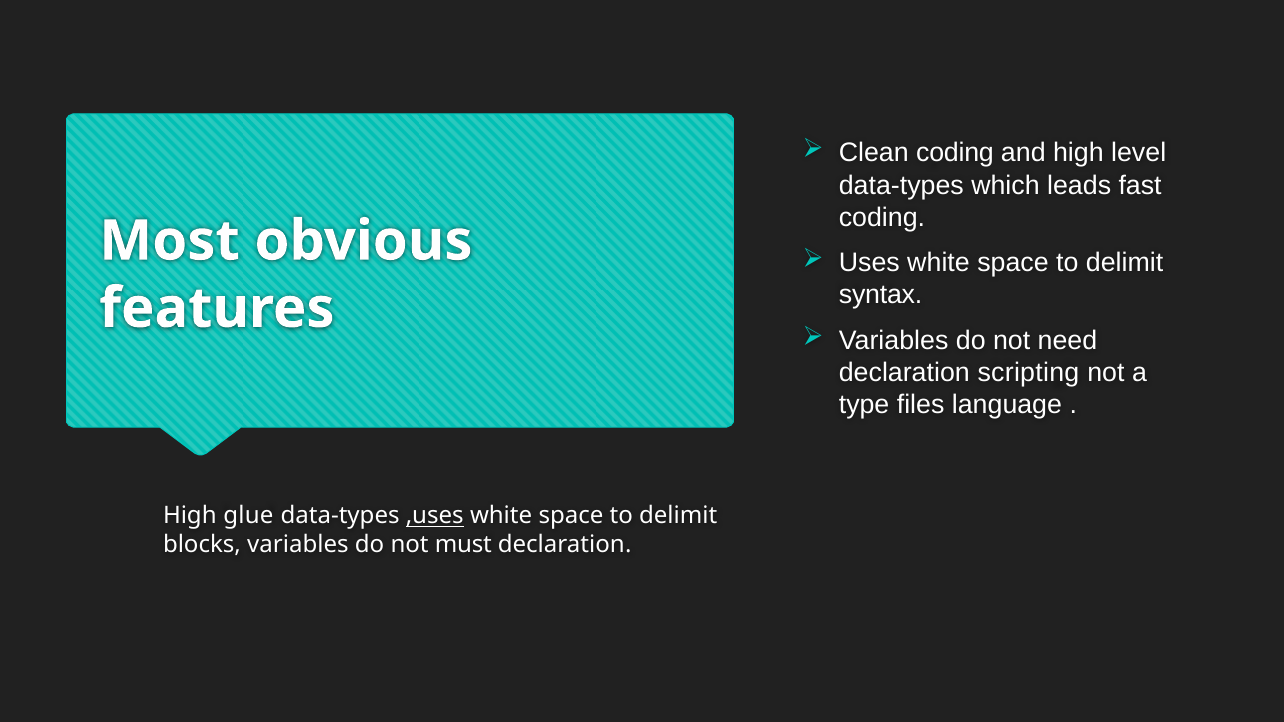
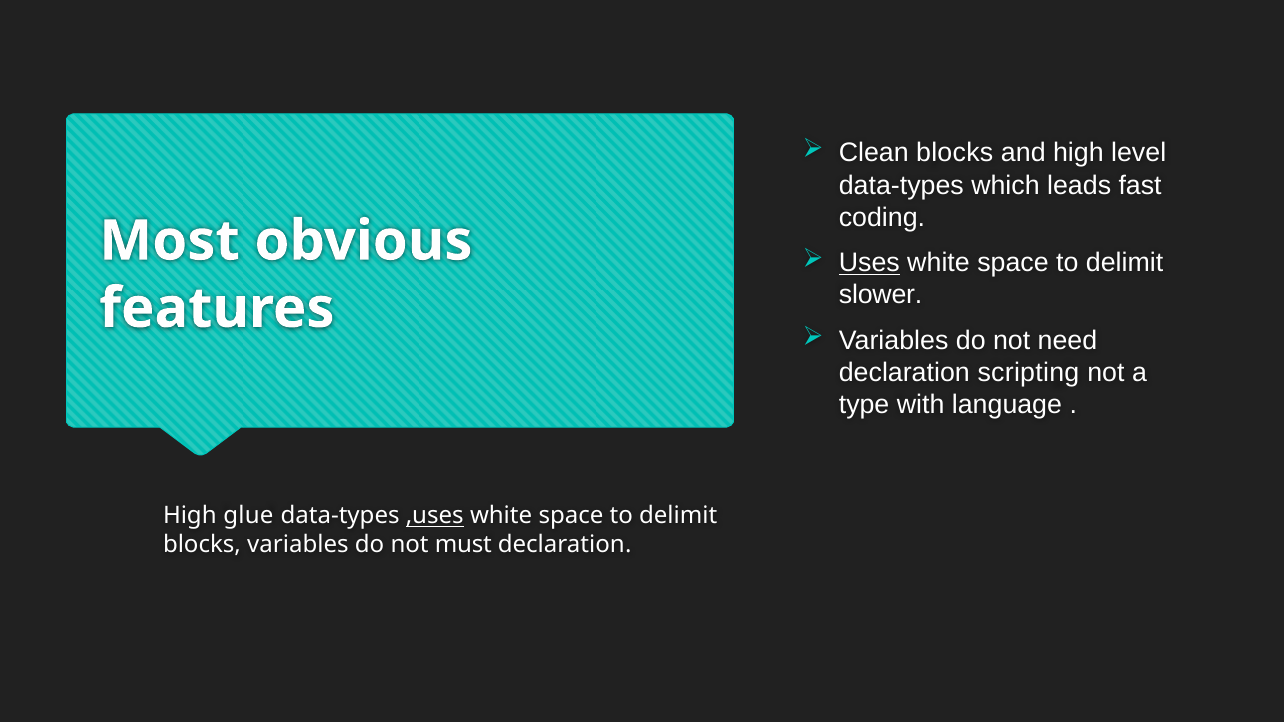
Clean coding: coding -> blocks
Uses underline: none -> present
syntax: syntax -> slower
files: files -> with
